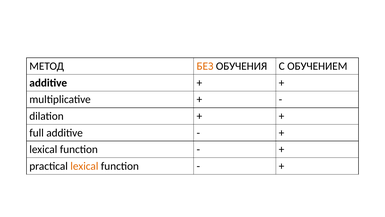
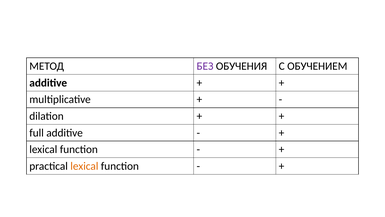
БЕЗ colour: orange -> purple
